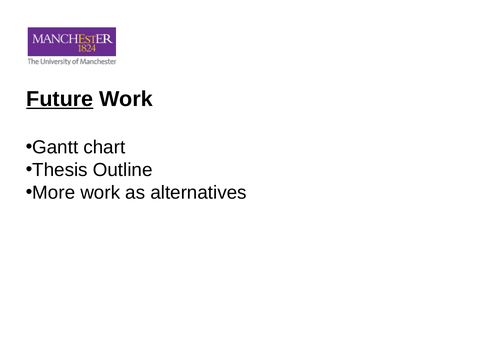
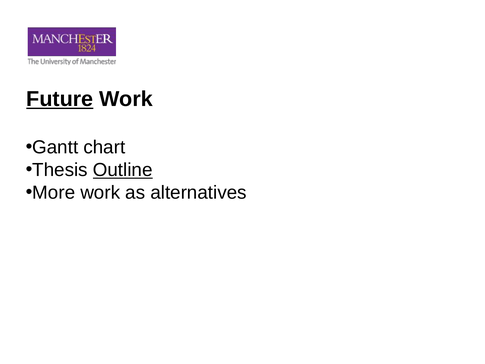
Outline underline: none -> present
